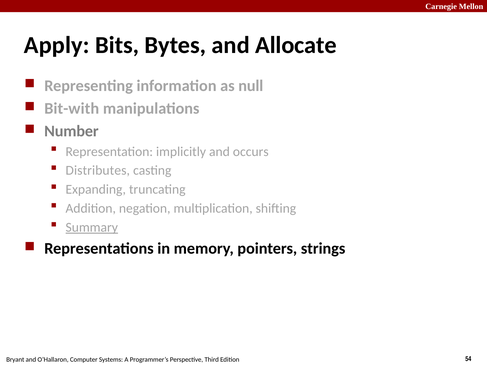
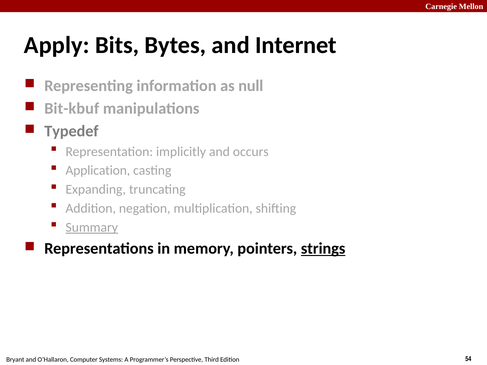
Allocate: Allocate -> Internet
Bit-with: Bit-with -> Bit-kbuf
Number: Number -> Typedef
Distributes: Distributes -> Application
strings underline: none -> present
